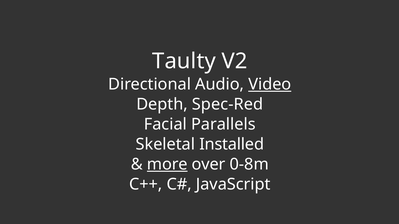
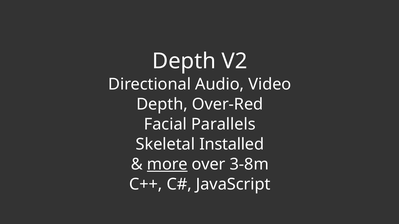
Taulty at (184, 61): Taulty -> Depth
Video underline: present -> none
Spec-Red: Spec-Red -> Over-Red
0-8m: 0-8m -> 3-8m
